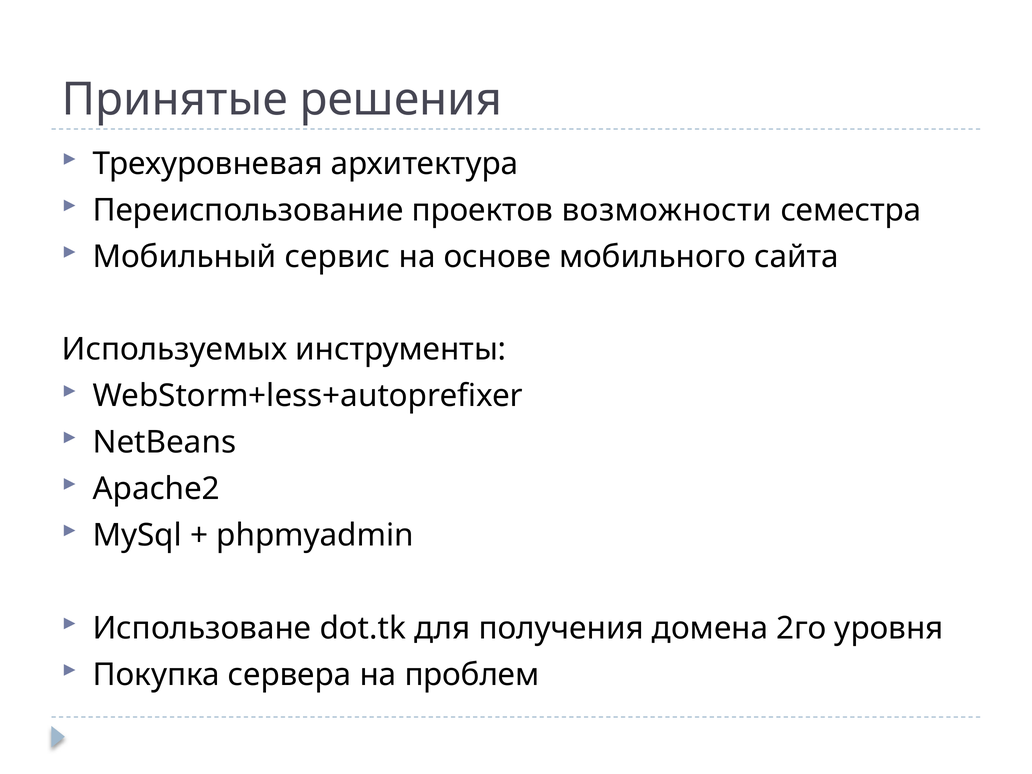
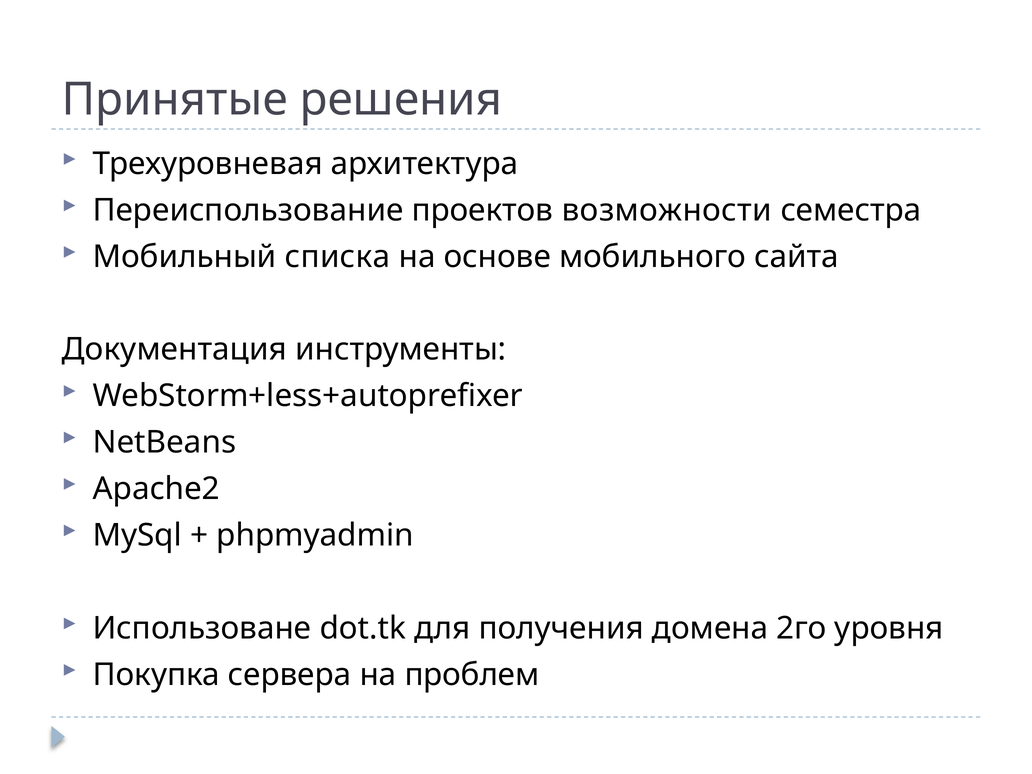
сервис: сервис -> списка
Используемых: Используемых -> Документация
